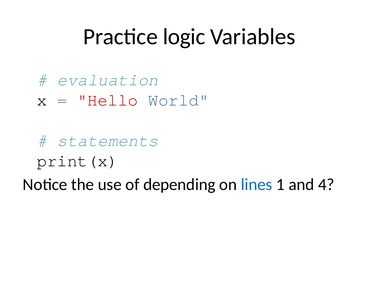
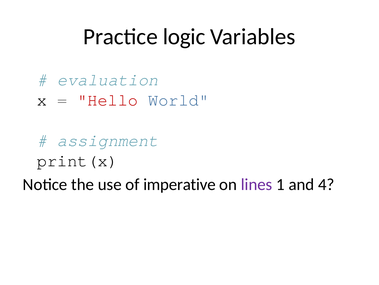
statements: statements -> assignment
depending: depending -> imperative
lines colour: blue -> purple
